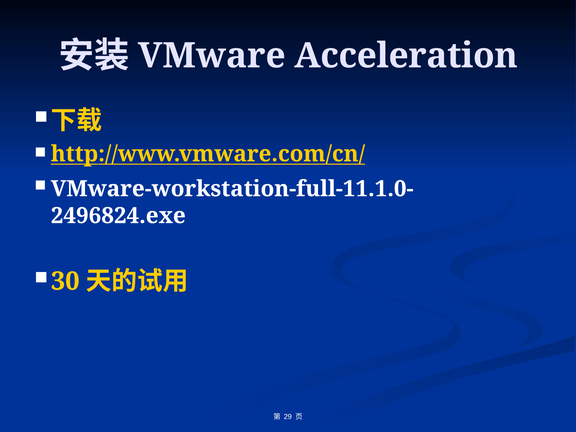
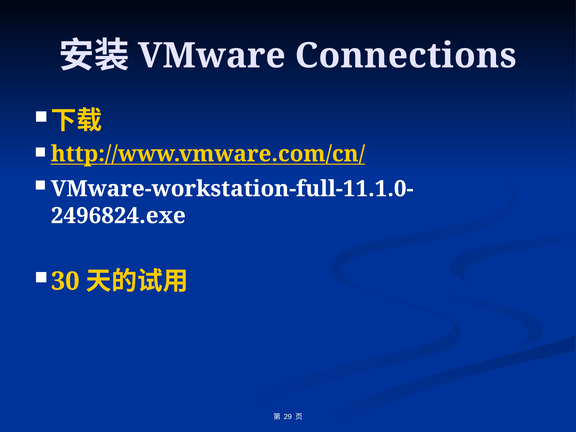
Acceleration: Acceleration -> Connections
